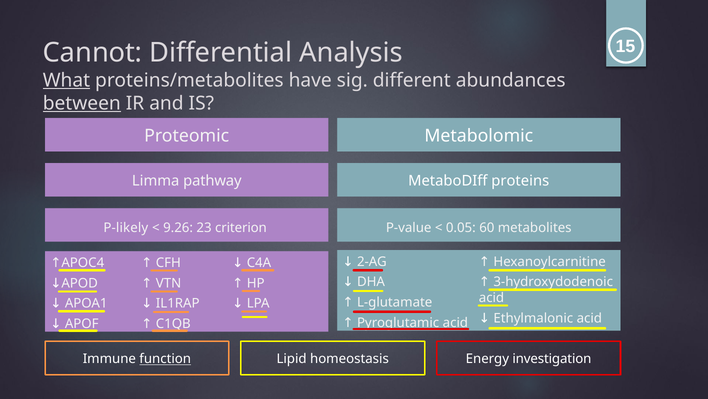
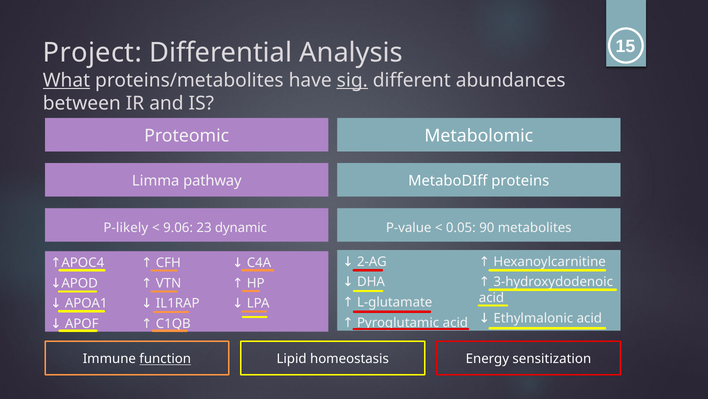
Cannot: Cannot -> Project
sig underline: none -> present
between underline: present -> none
9.26: 9.26 -> 9.06
criterion: criterion -> dynamic
60: 60 -> 90
investigation: investigation -> sensitization
